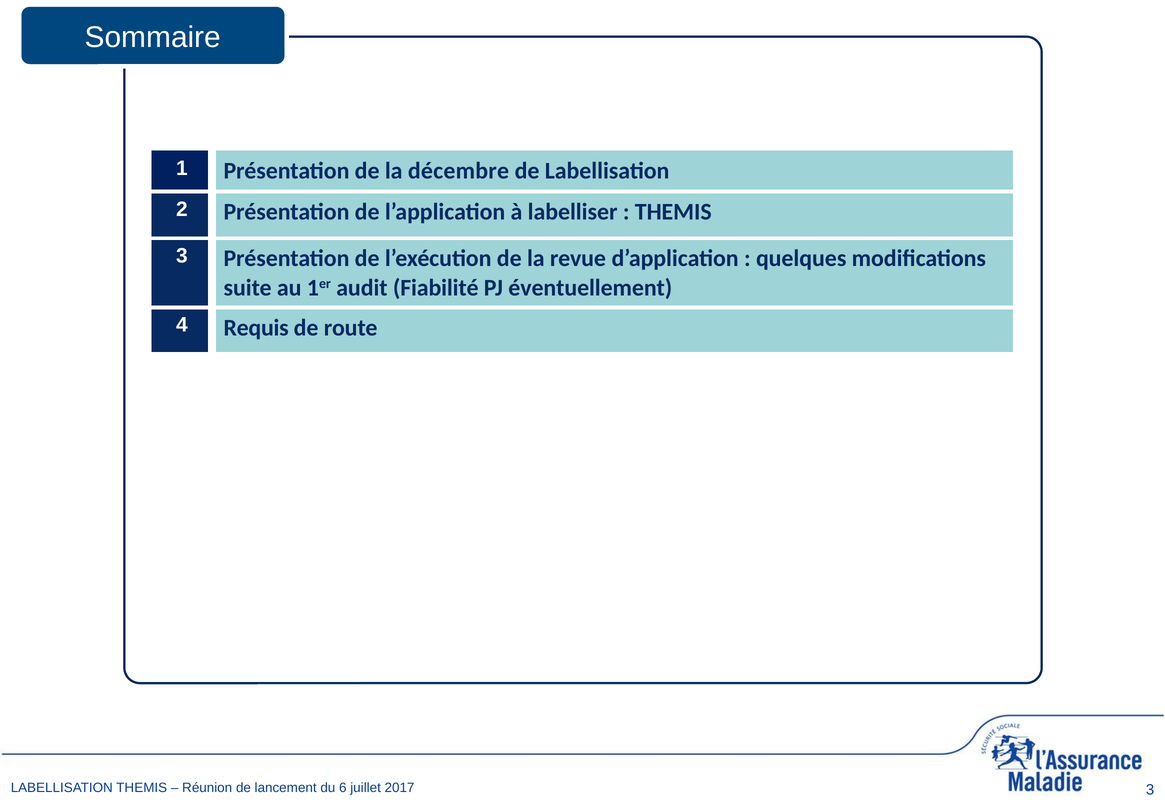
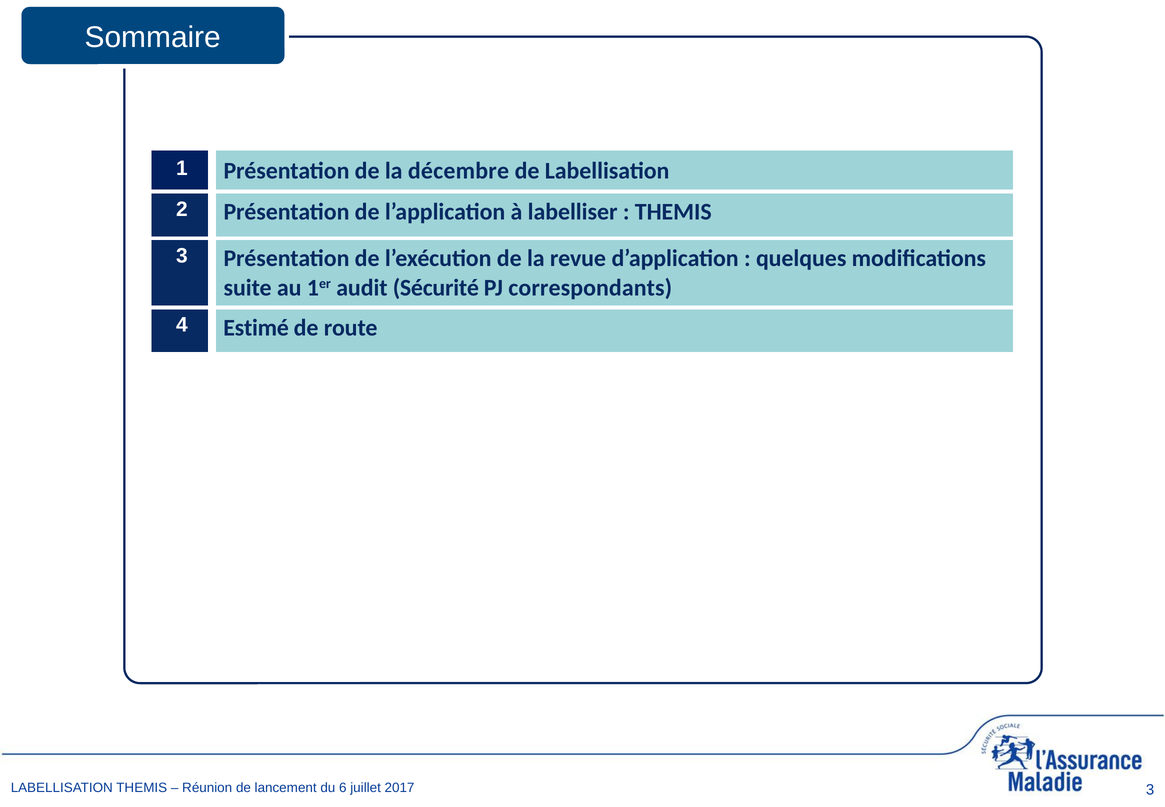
Fiabilité: Fiabilité -> Sécurité
éventuellement: éventuellement -> correspondants
Requis: Requis -> Estimé
